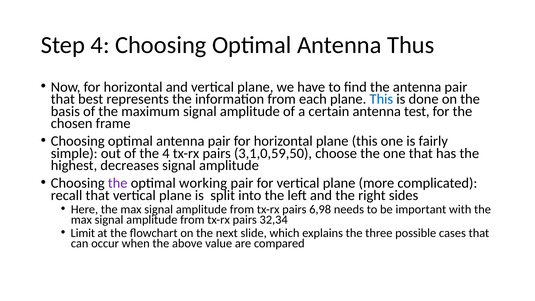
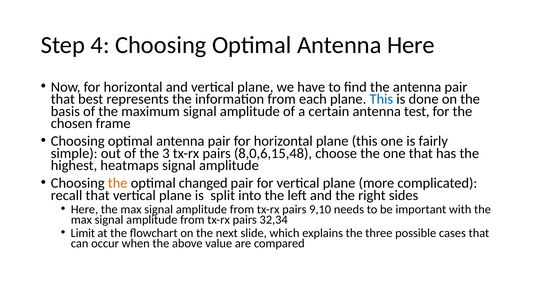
Antenna Thus: Thus -> Here
the 4: 4 -> 3
3,1,0,59,50: 3,1,0,59,50 -> 8,0,6,15,48
decreases: decreases -> heatmaps
the at (118, 183) colour: purple -> orange
working: working -> changed
6,98: 6,98 -> 9,10
